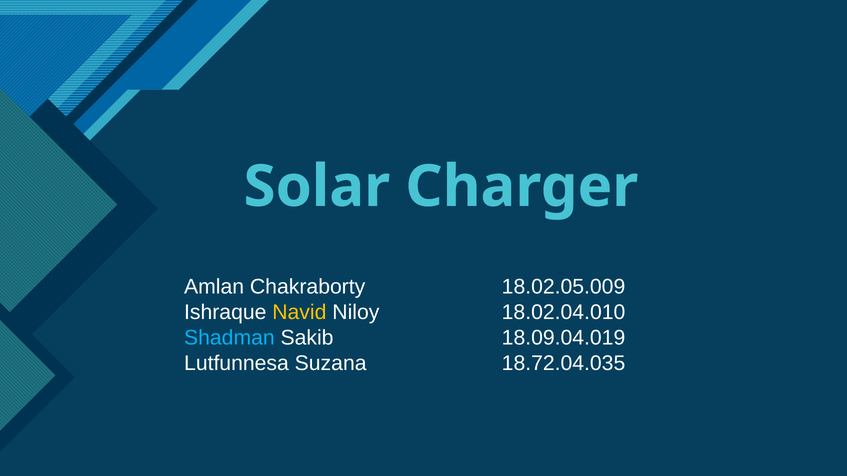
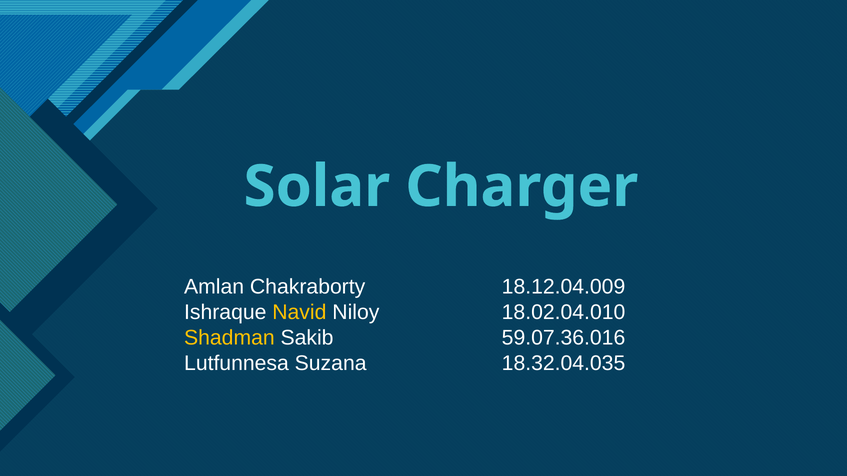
18.02.05.009: 18.02.05.009 -> 18.12.04.009
Shadman colour: light blue -> yellow
18.09.04.019: 18.09.04.019 -> 59.07.36.016
18.72.04.035: 18.72.04.035 -> 18.32.04.035
